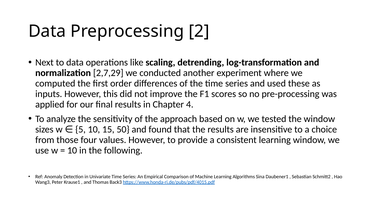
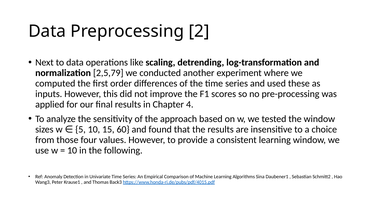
2,7,29: 2,7,29 -> 2,5,79
50: 50 -> 60
